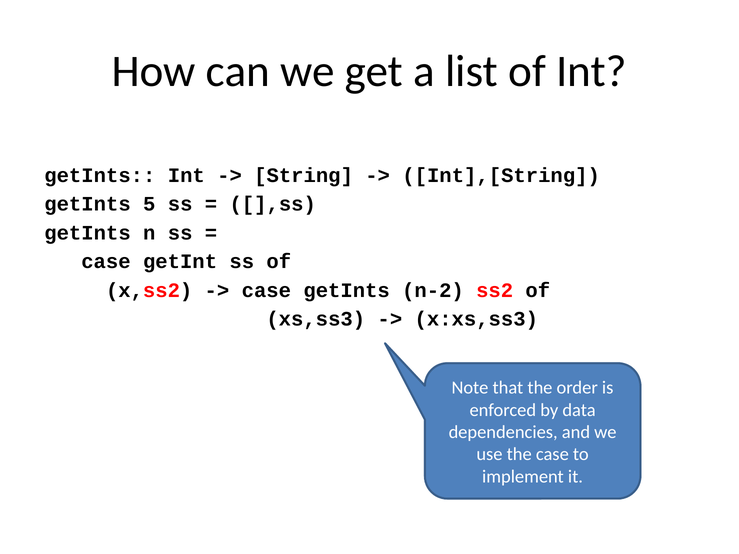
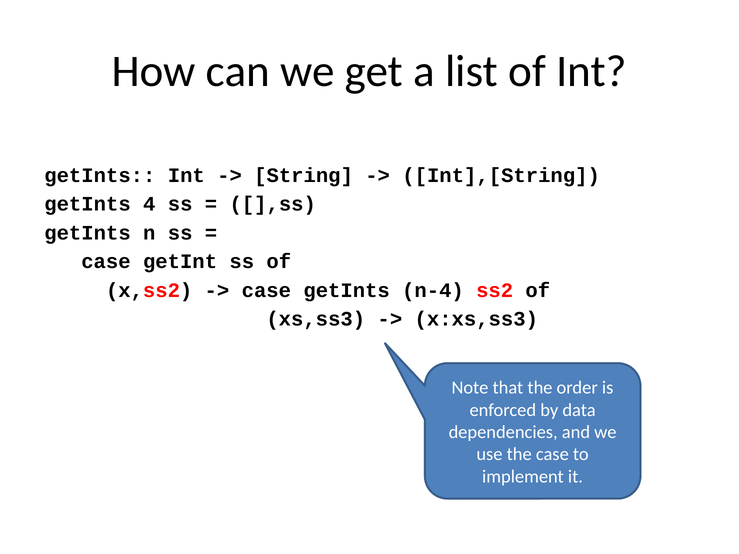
5: 5 -> 4
n-2: n-2 -> n-4
